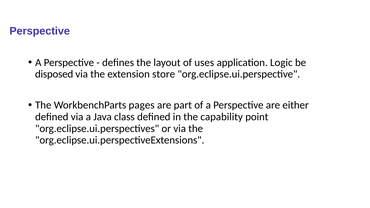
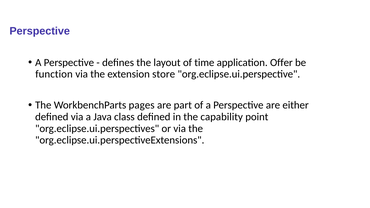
uses: uses -> time
Logic: Logic -> Offer
disposed: disposed -> function
